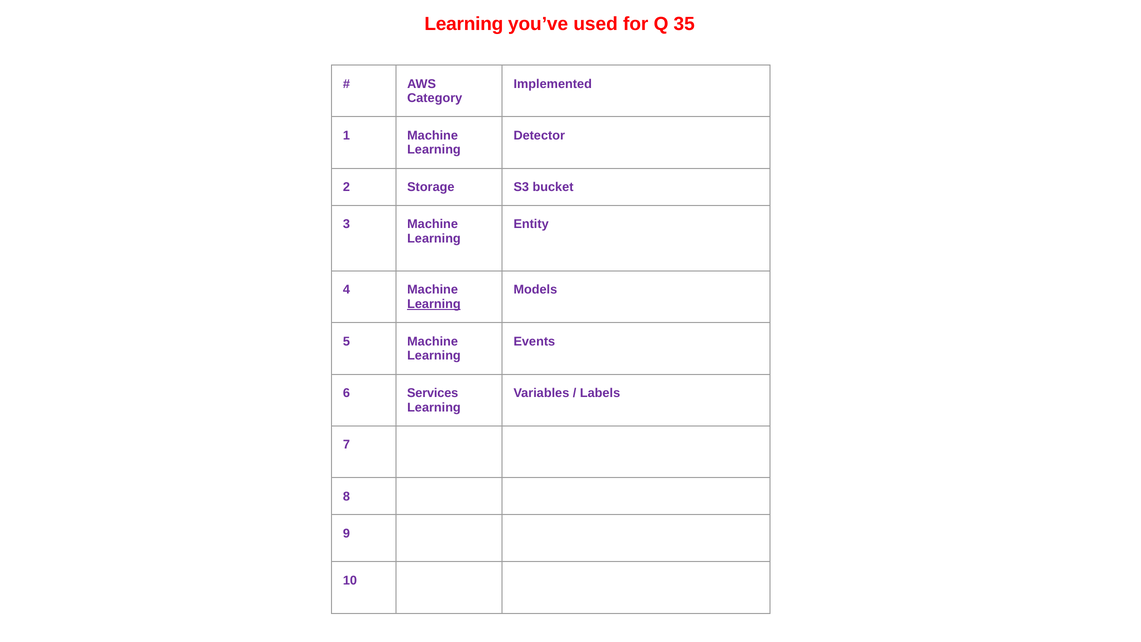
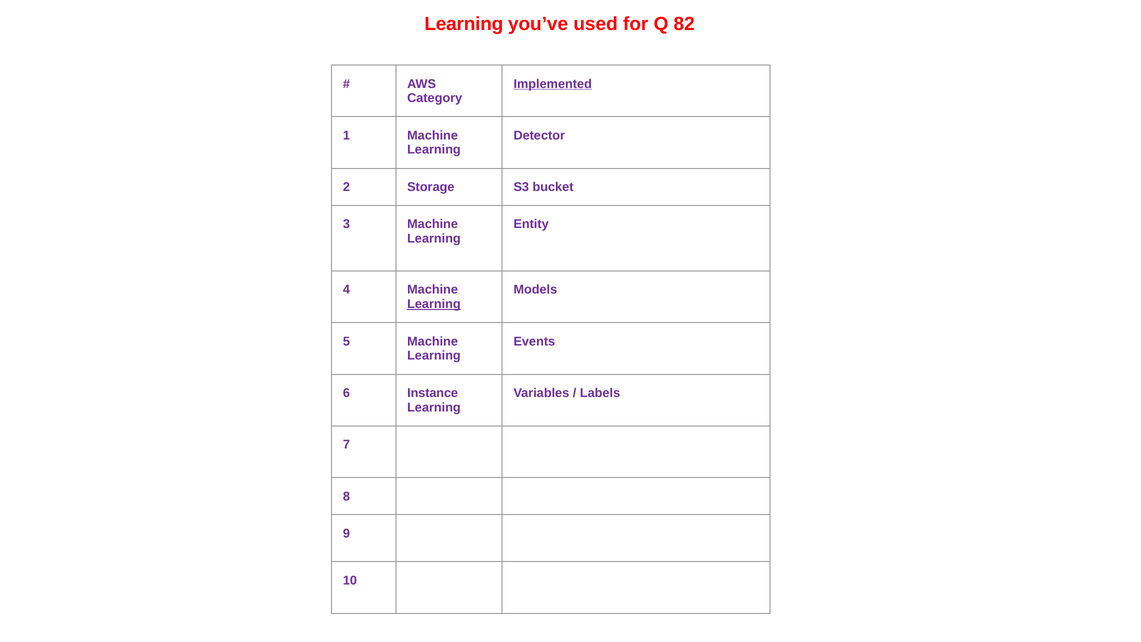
35: 35 -> 82
Implemented underline: none -> present
Services: Services -> Instance
